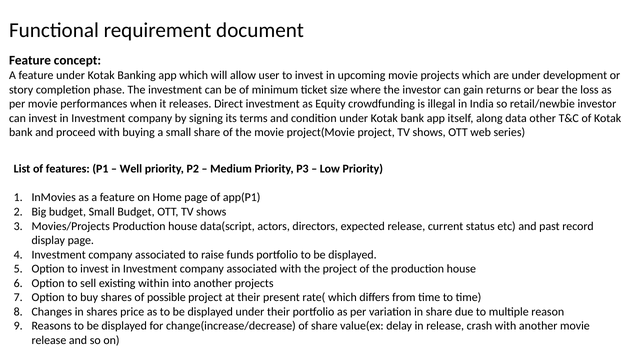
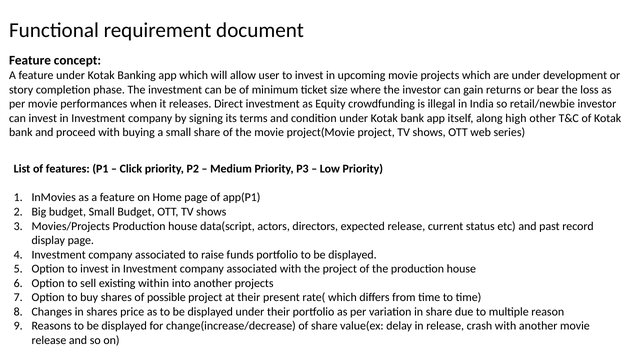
data: data -> high
Well: Well -> Click
